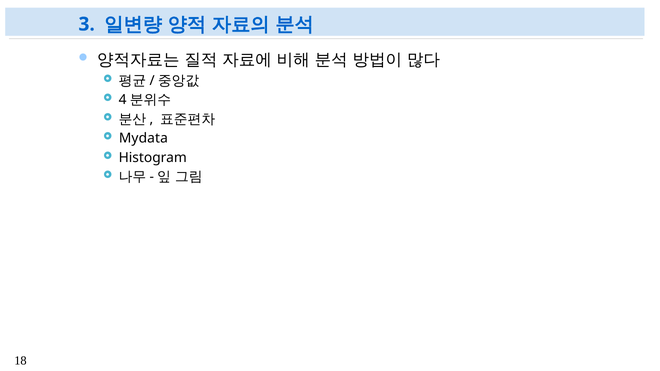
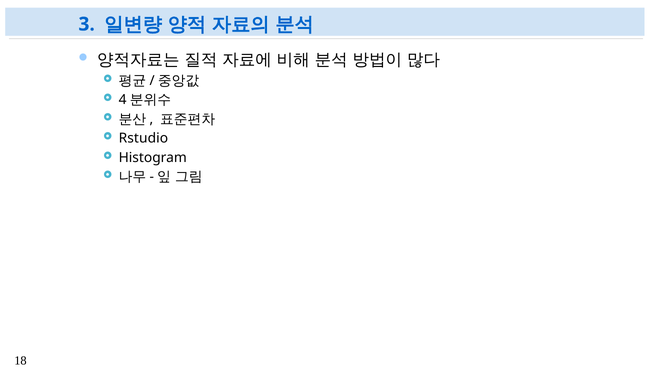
Mydata: Mydata -> Rstudio
